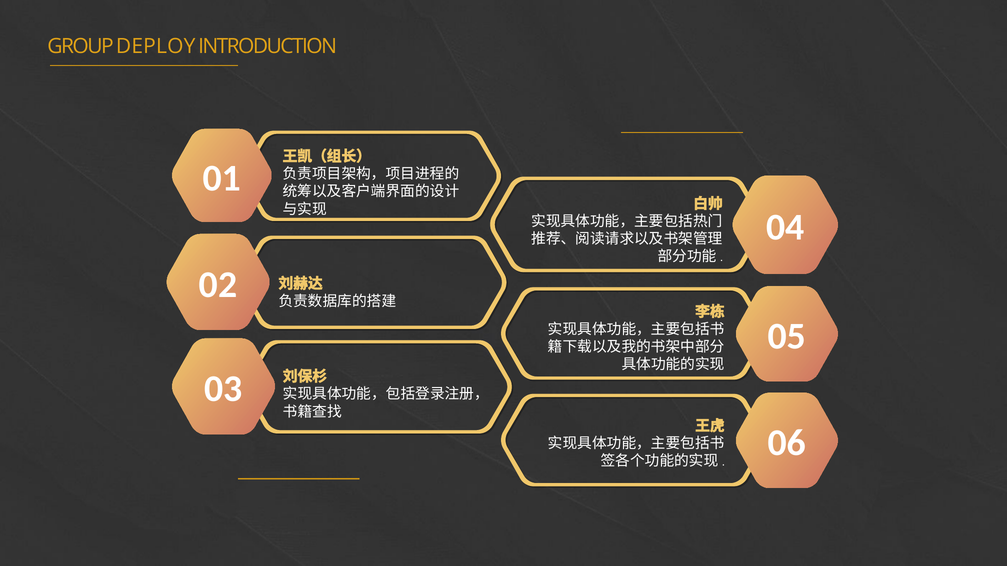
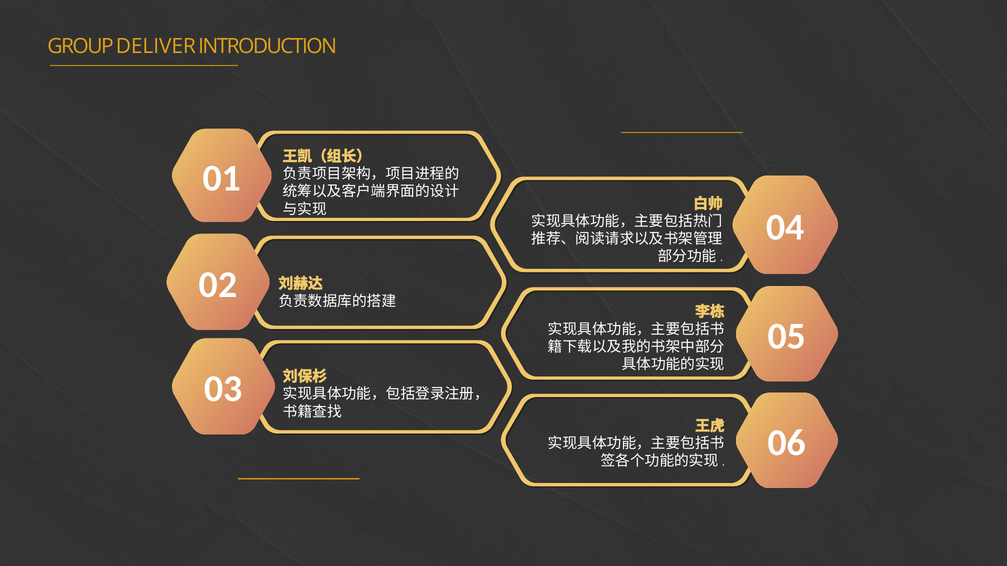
DEPLOY: DEPLOY -> DELIVER
